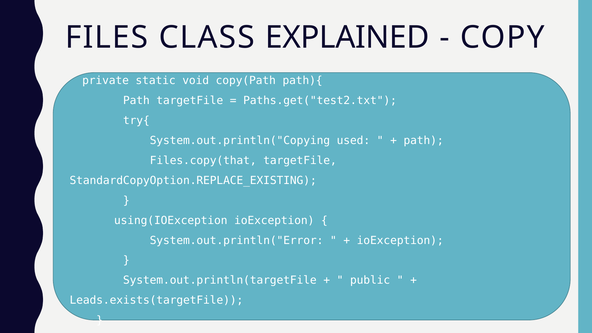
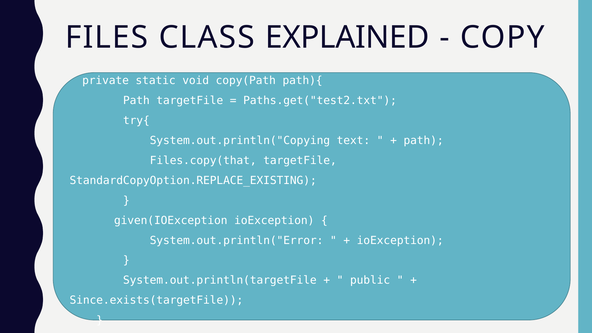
used: used -> text
using(IOException: using(IOException -> given(IOException
Leads.exists(targetFile: Leads.exists(targetFile -> Since.exists(targetFile
